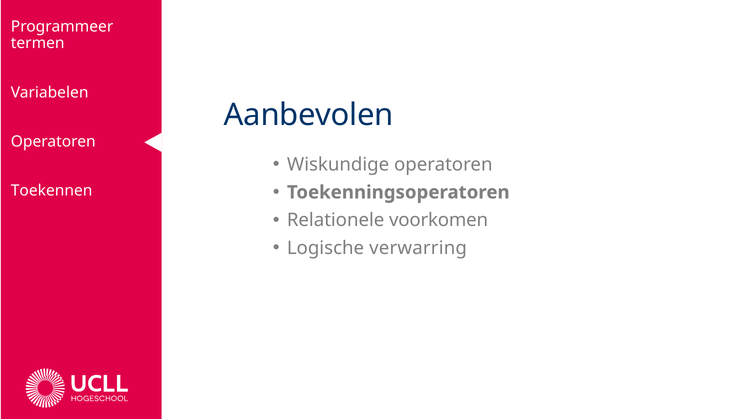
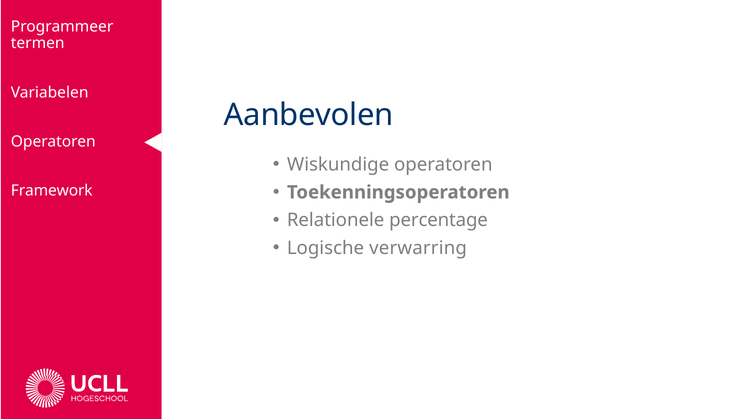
Toekennen: Toekennen -> Framework
voorkomen: voorkomen -> percentage
